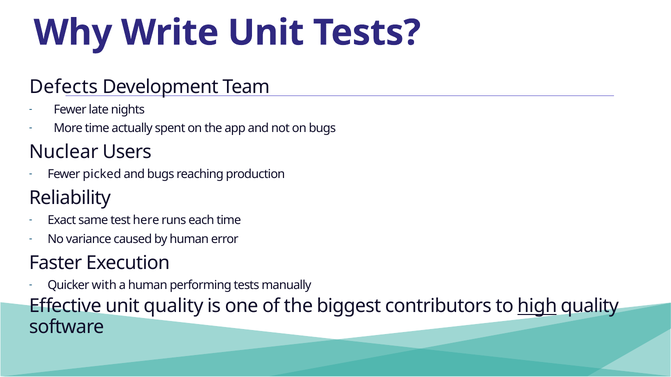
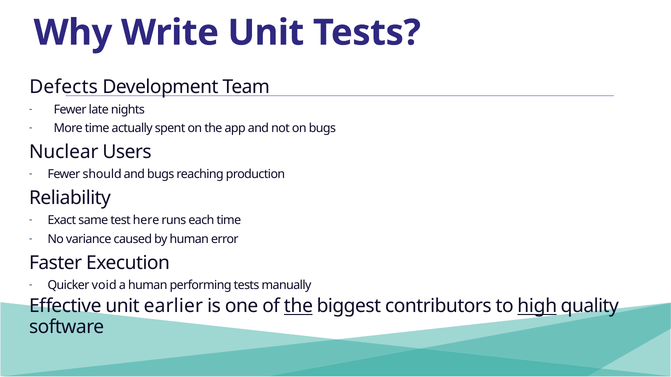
picked: picked -> should
with: with -> void
unit quality: quality -> earlier
the at (298, 307) underline: none -> present
